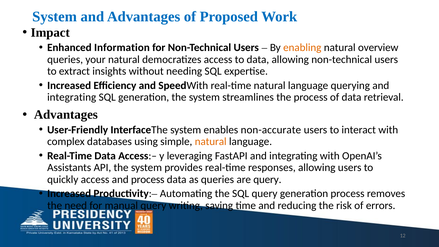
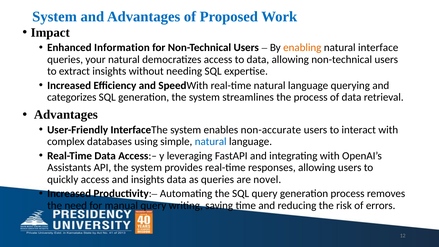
overview: overview -> interface
integrating at (72, 97): integrating -> categorizes
natural at (211, 142) colour: orange -> blue
and process: process -> insights
are query: query -> novel
